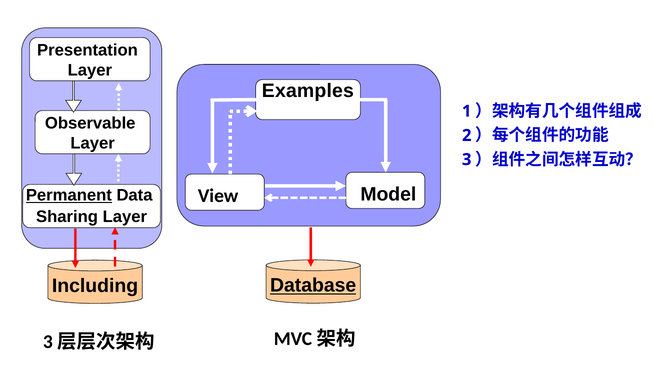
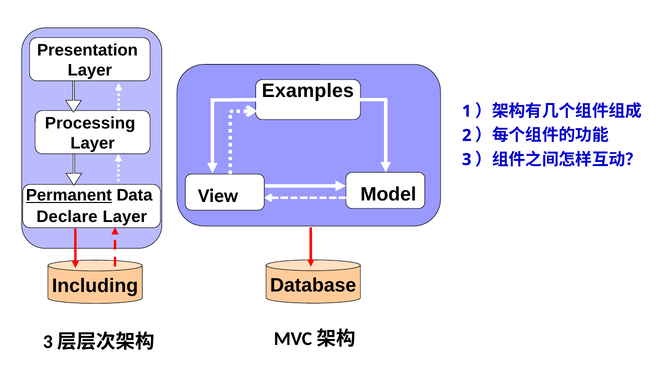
Observable: Observable -> Processing
Sharing: Sharing -> Declare
Database underline: present -> none
